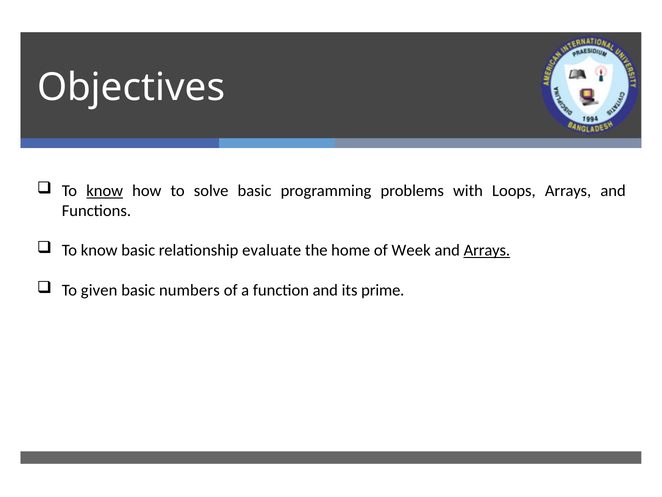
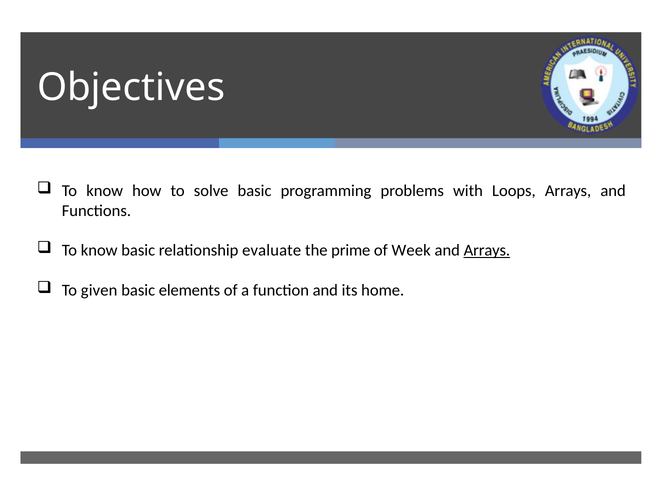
know at (105, 191) underline: present -> none
home: home -> prime
numbers: numbers -> elements
prime: prime -> home
